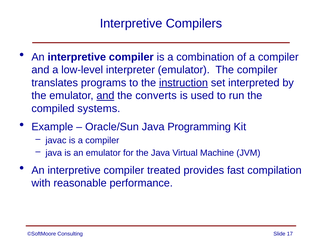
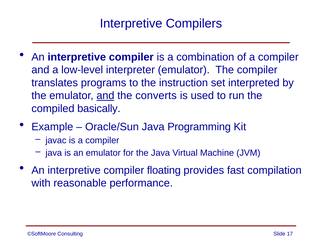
instruction underline: present -> none
systems: systems -> basically
treated: treated -> floating
